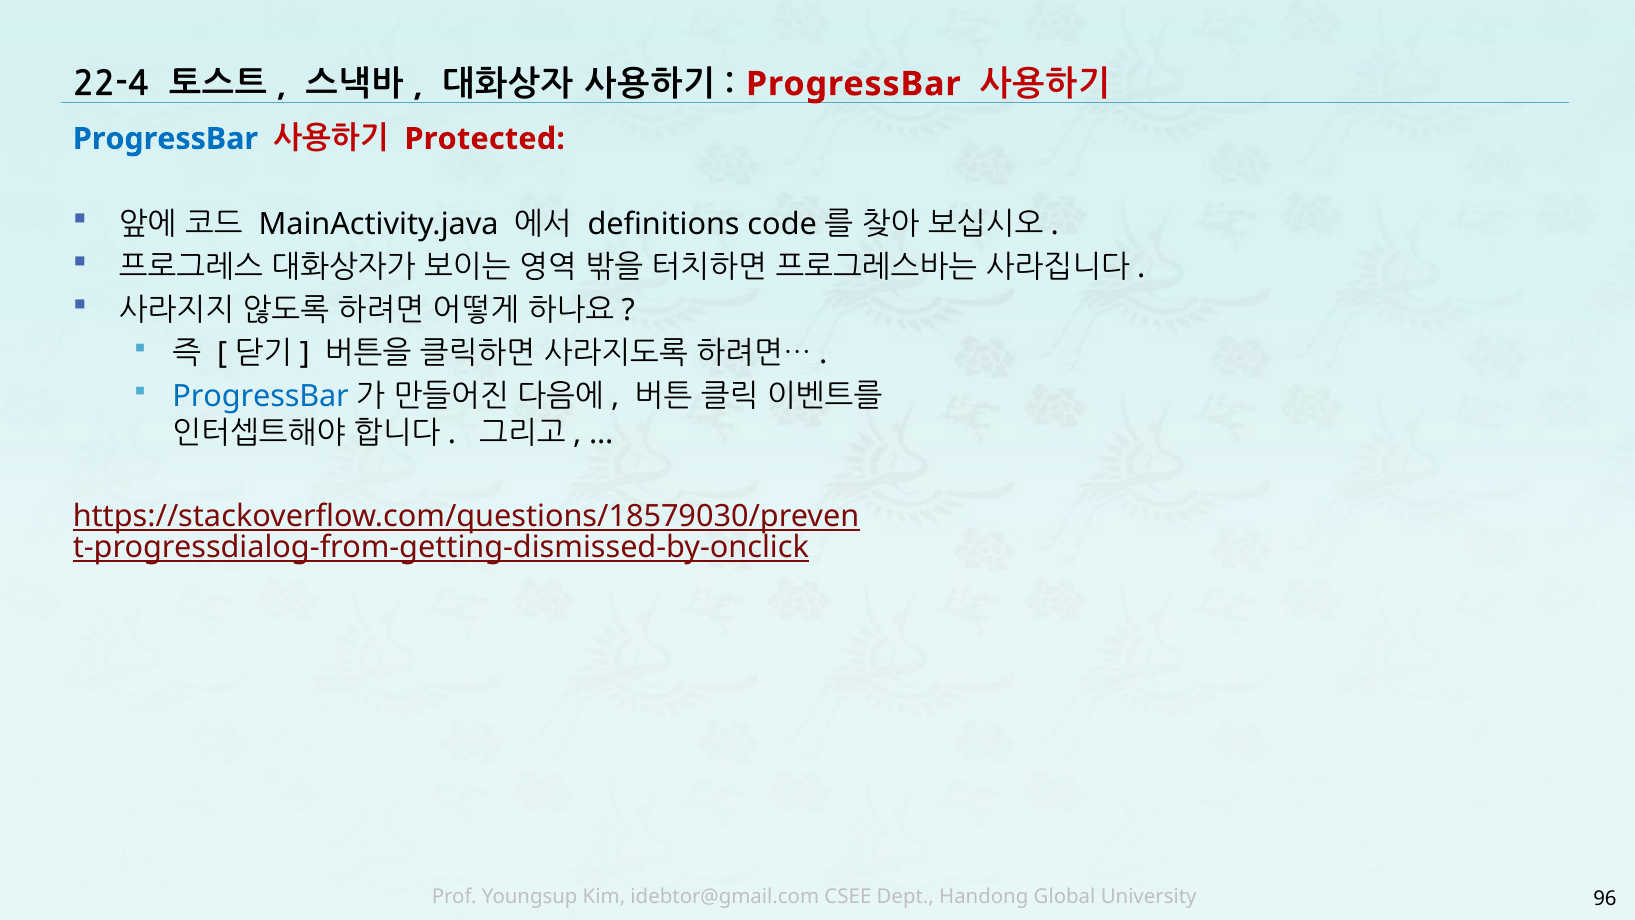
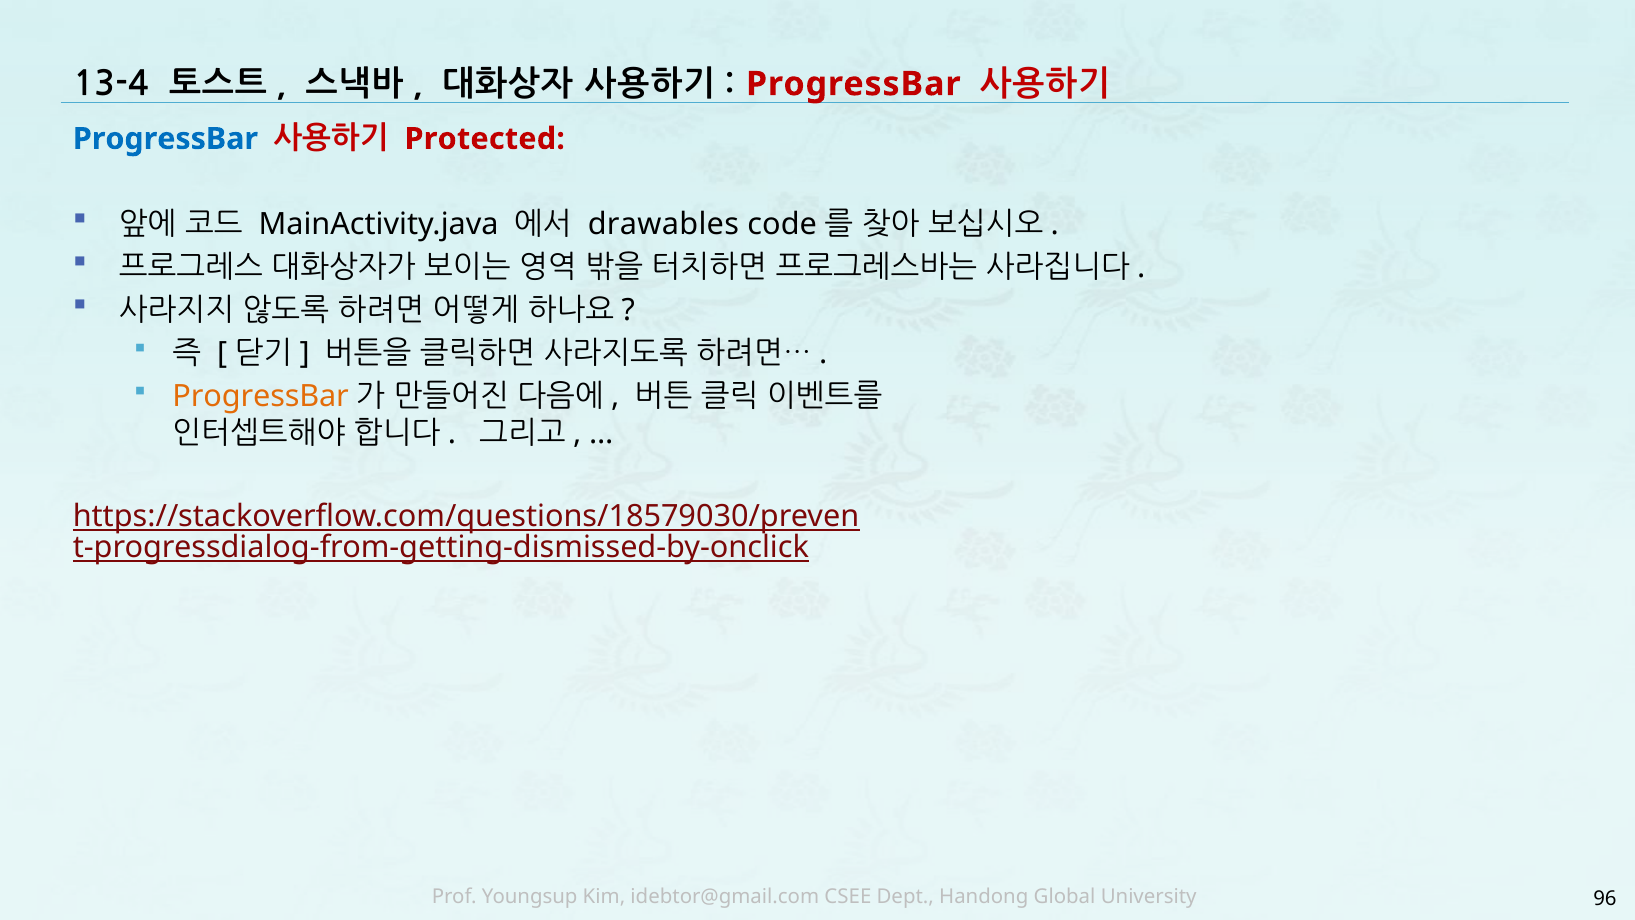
22-4: 22-4 -> 13-4
definitions: definitions -> drawables
ProgressBar at (261, 396) colour: blue -> orange
